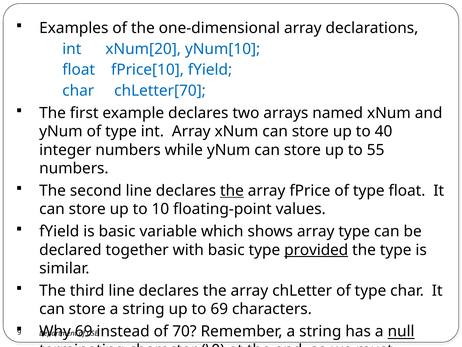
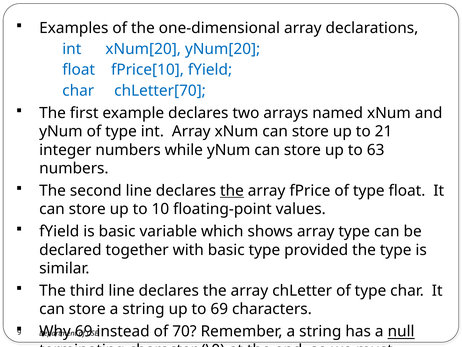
yNum[10: yNum[10 -> yNum[20
40: 40 -> 21
55: 55 -> 63
provided underline: present -> none
